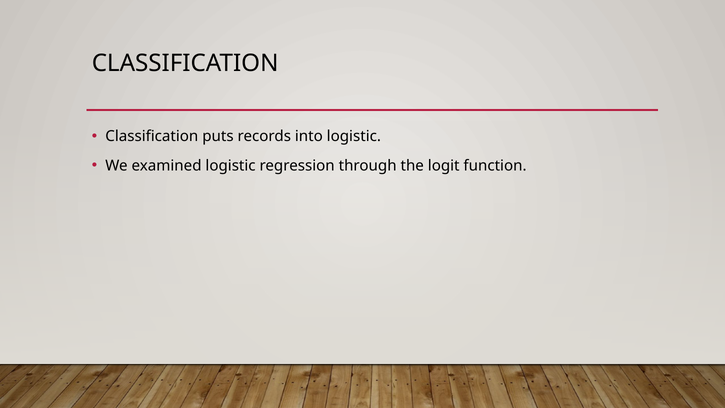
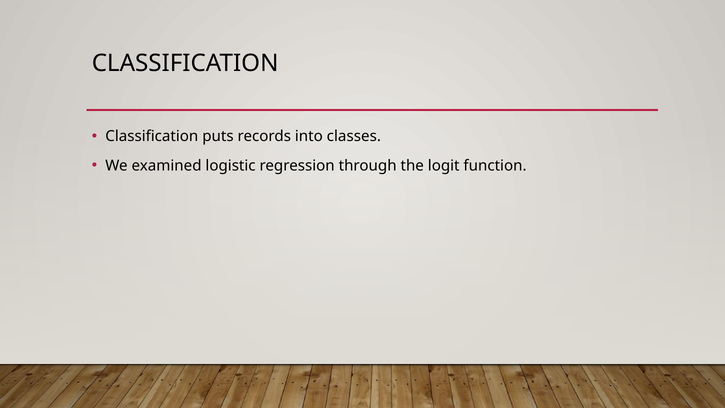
into logistic: logistic -> classes
